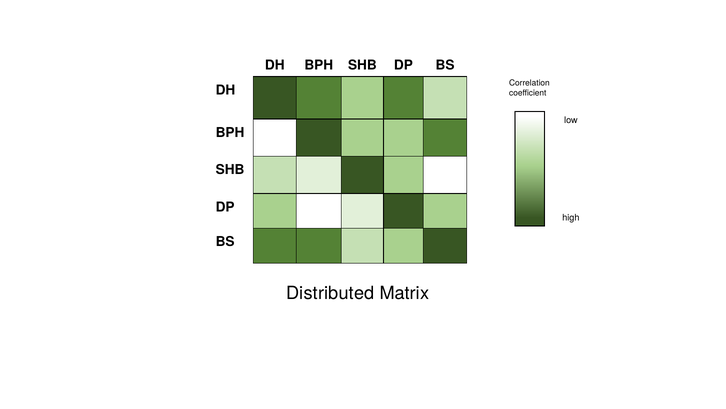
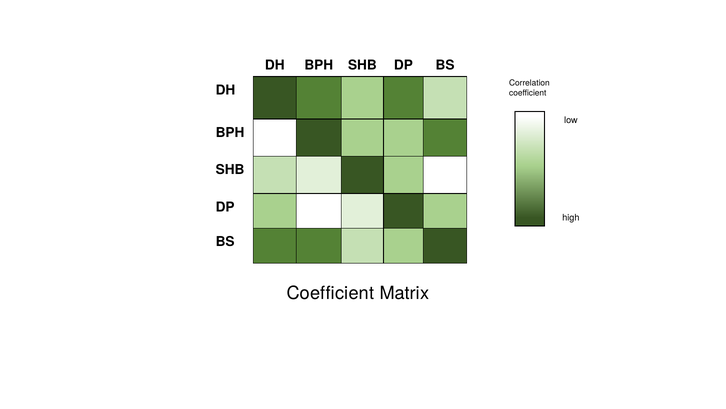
Distributed at (330, 293): Distributed -> Coefficient
